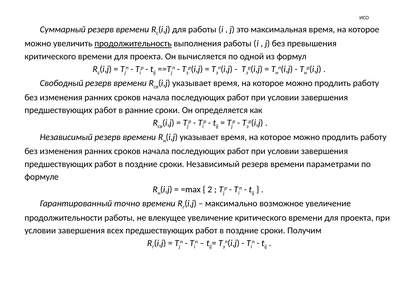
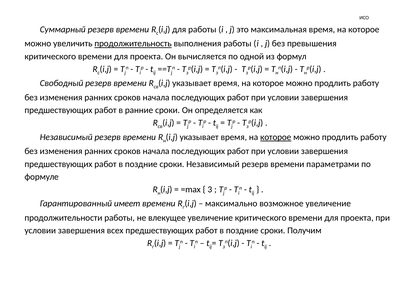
которое at (276, 137) underline: none -> present
2: 2 -> 3
точно: точно -> имеет
